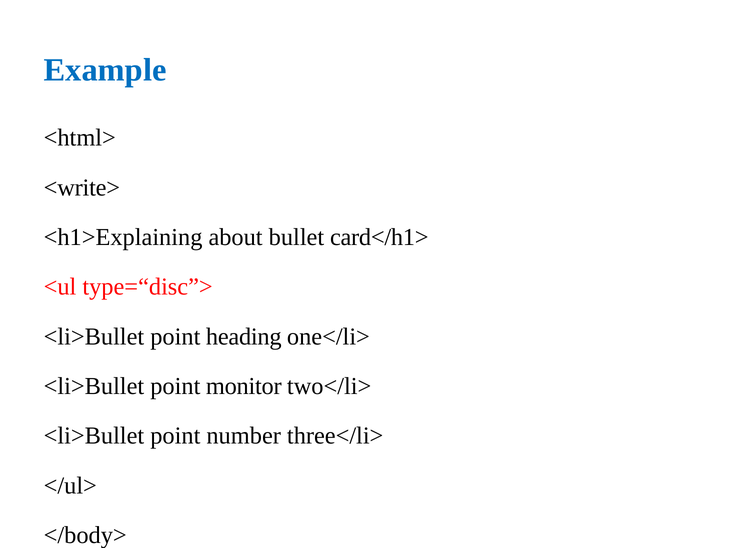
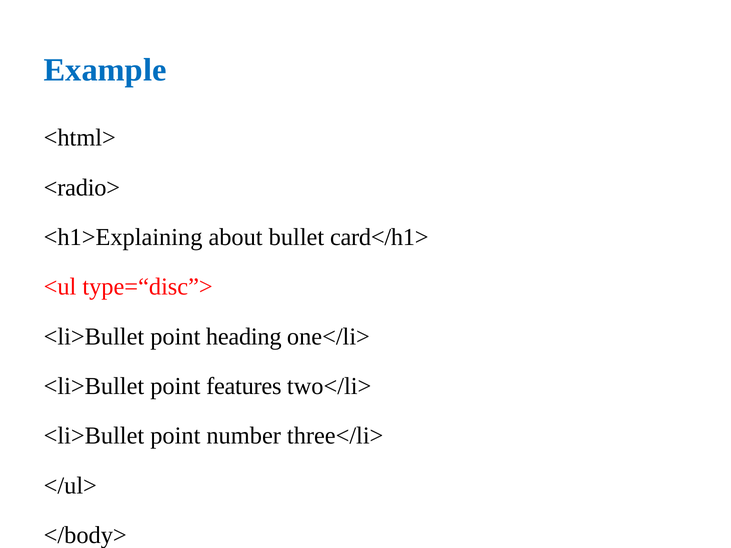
<write>: <write> -> <radio>
monitor: monitor -> features
